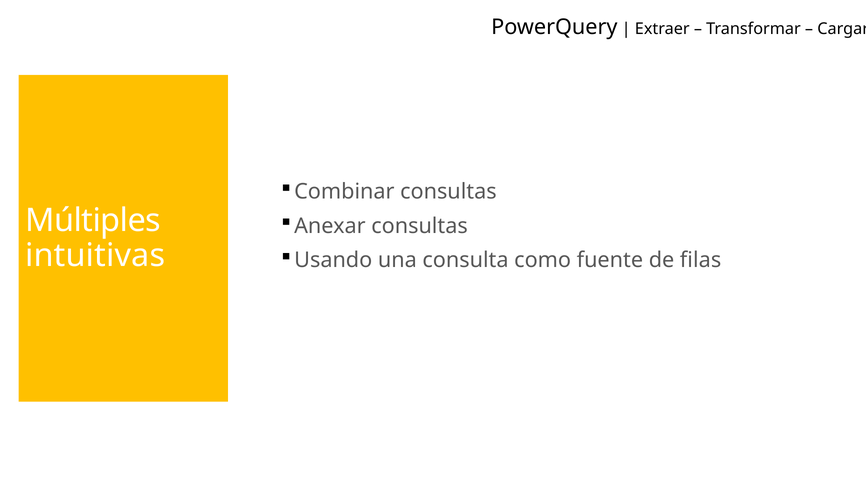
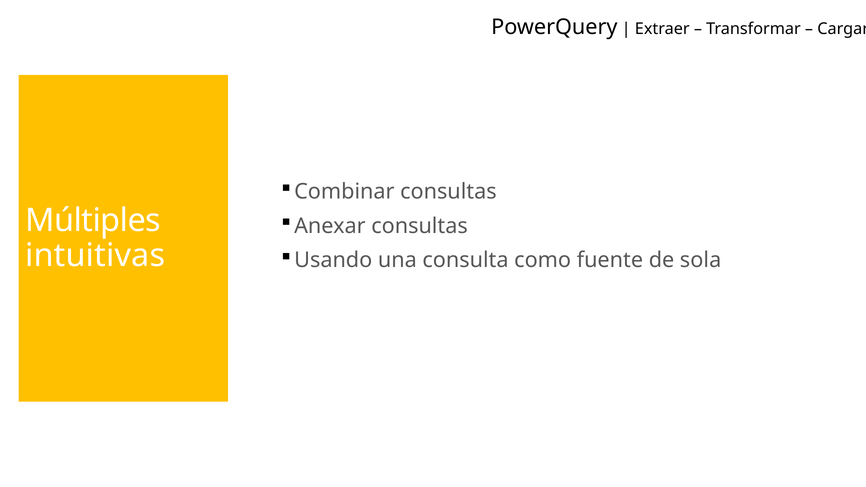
filas: filas -> sola
